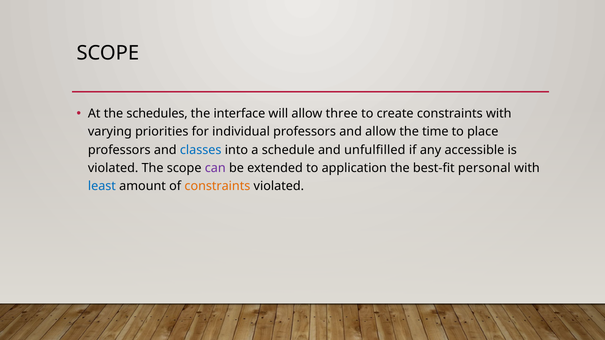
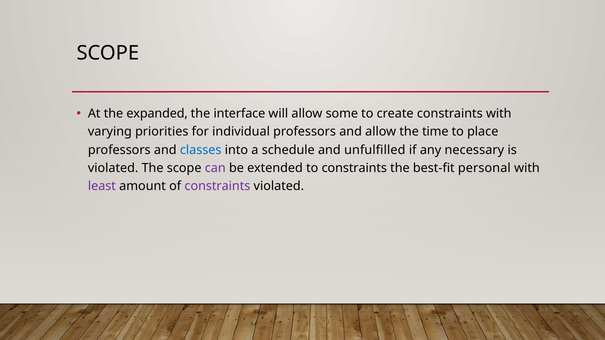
schedules: schedules -> expanded
three: three -> some
accessible: accessible -> necessary
to application: application -> constraints
least colour: blue -> purple
constraints at (217, 186) colour: orange -> purple
